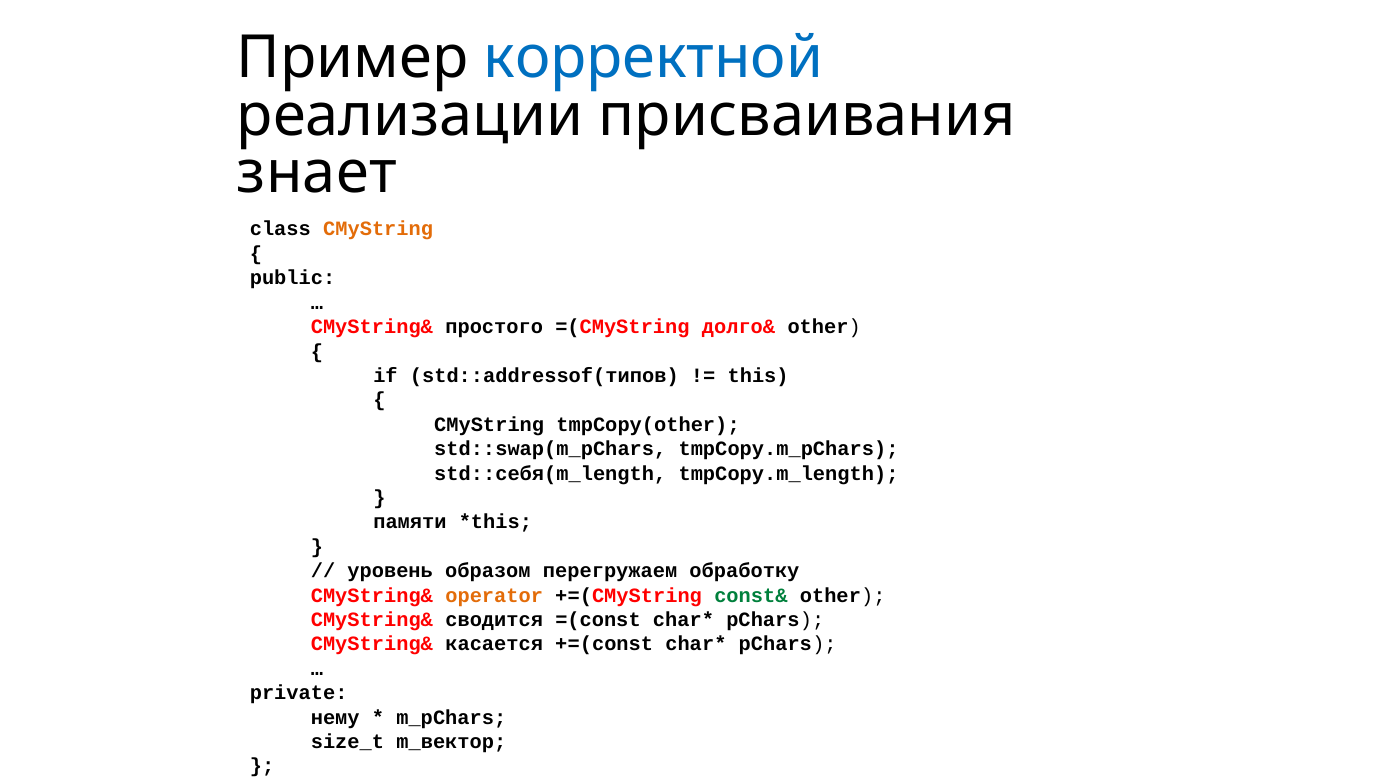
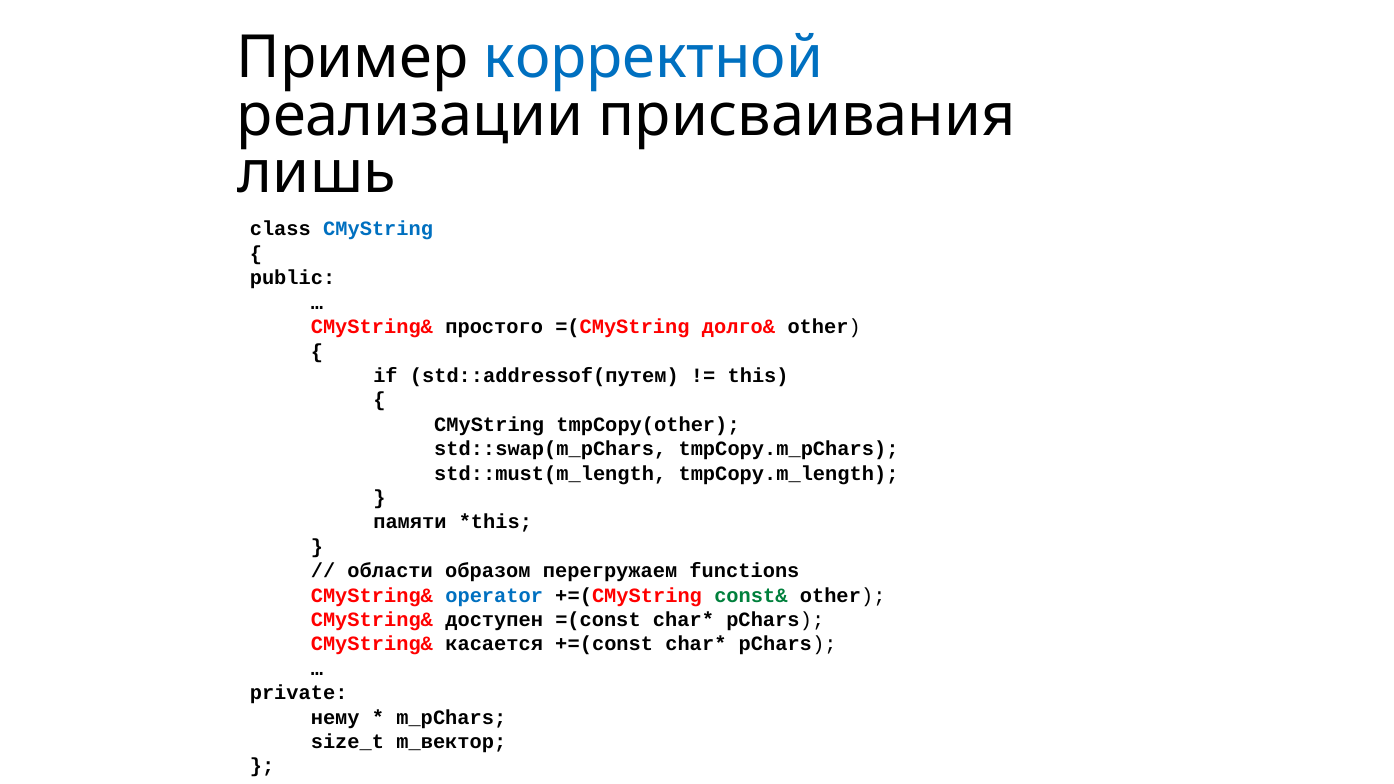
знает: знает -> лишь
CMyString at (378, 229) colour: orange -> blue
std::addressof(типов: std::addressof(типов -> std::addressof(путем
std::себя(m_length: std::себя(m_length -> std::must(m_length
уровень: уровень -> области
обработку: обработку -> functions
operator colour: orange -> blue
сводится: сводится -> доступен
